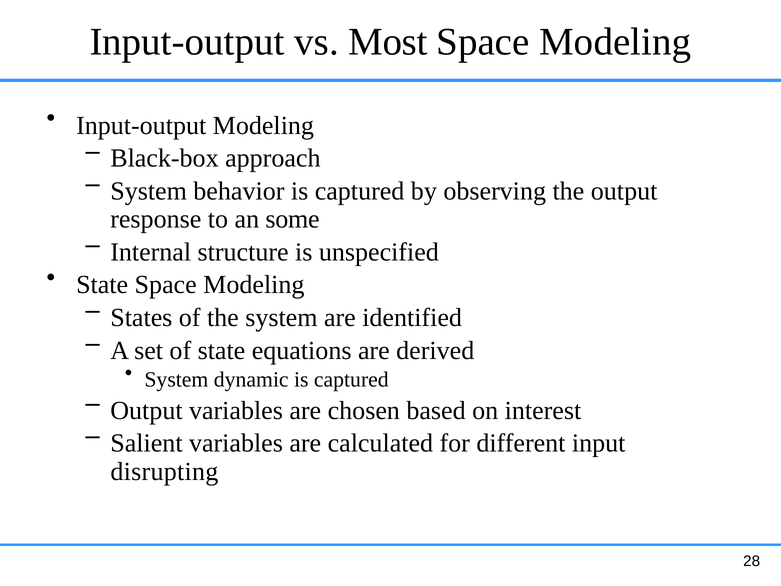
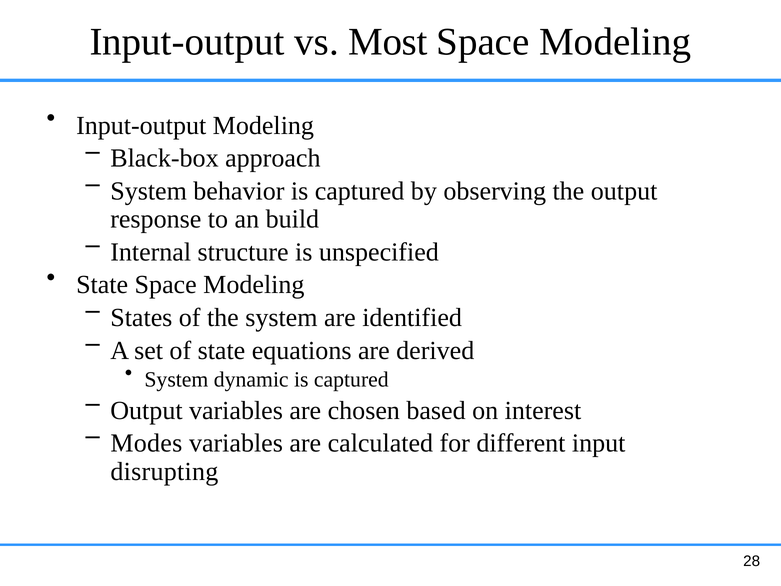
some: some -> build
Salient: Salient -> Modes
